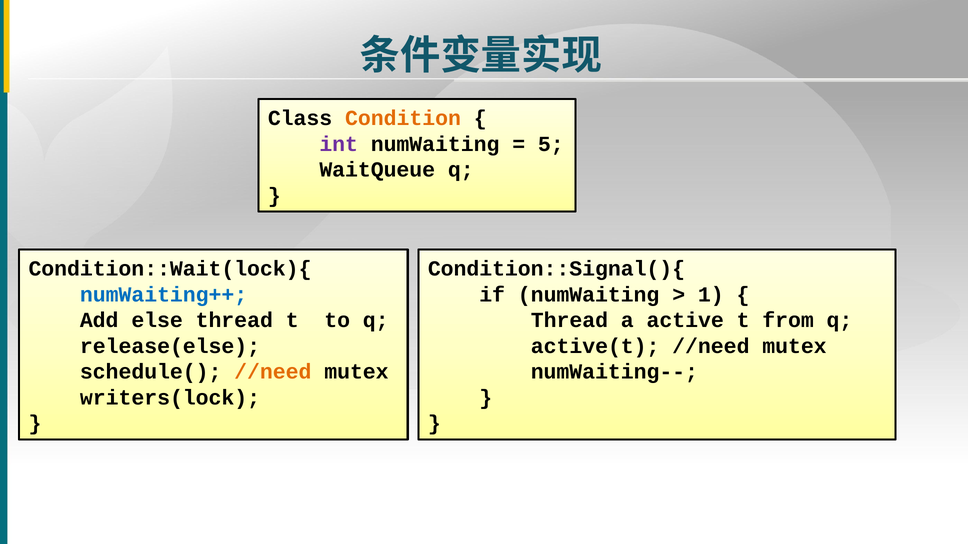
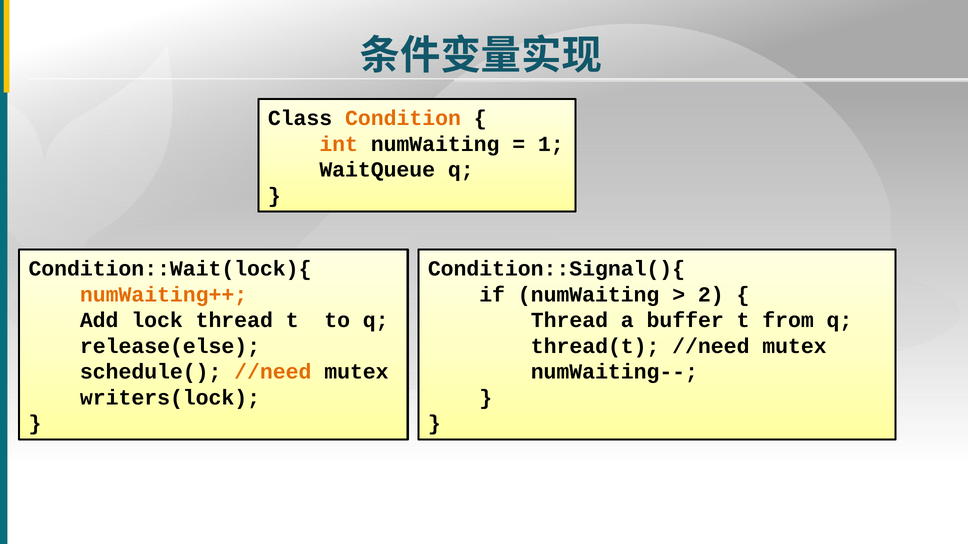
int colour: purple -> orange
5: 5 -> 1
numWaiting++ colour: blue -> orange
1: 1 -> 2
else: else -> lock
active: active -> buffer
active(t: active(t -> thread(t
